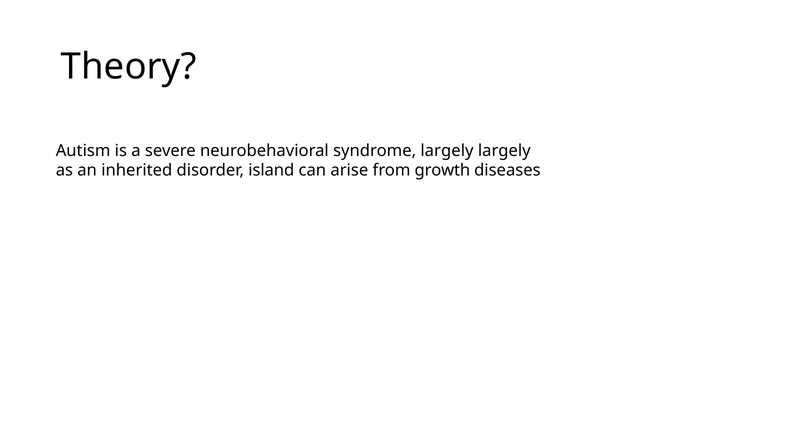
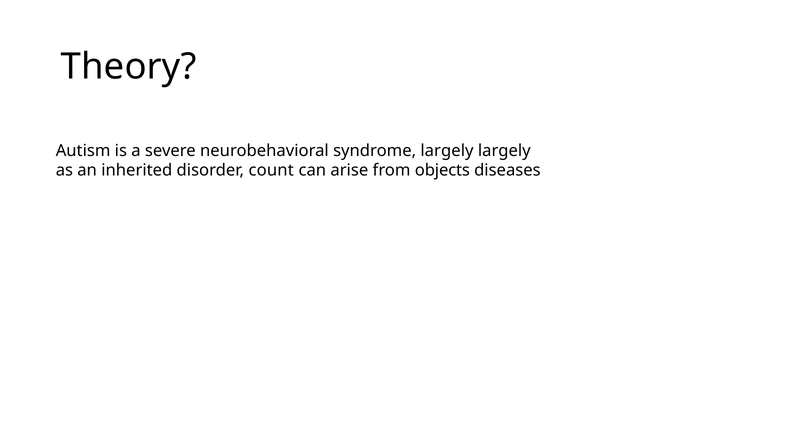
island: island -> count
growth: growth -> objects
